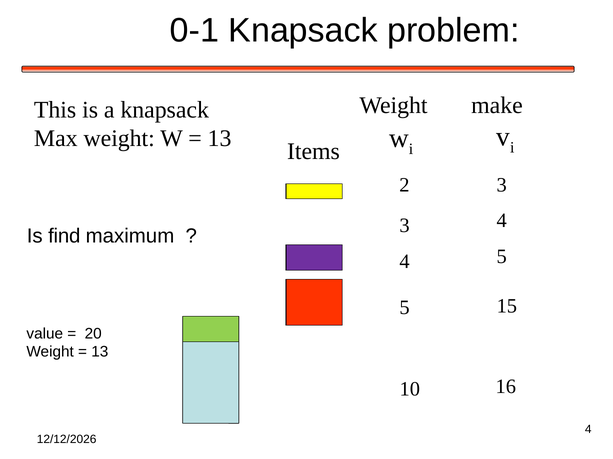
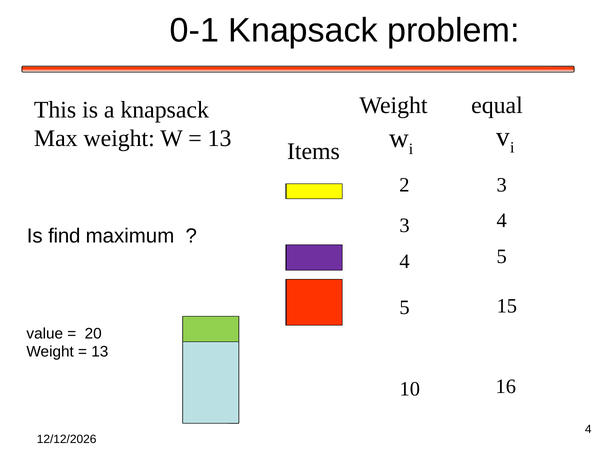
make: make -> equal
